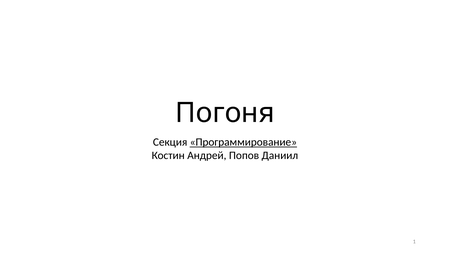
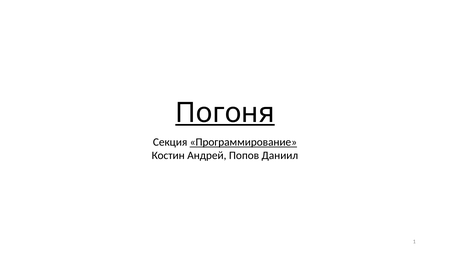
Погоня underline: none -> present
